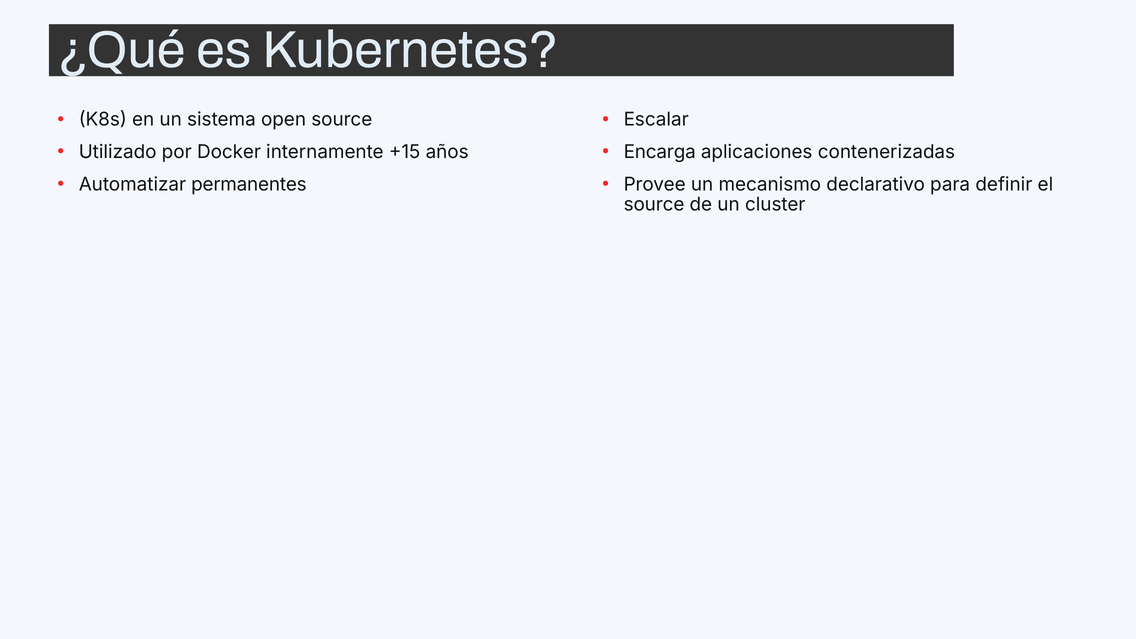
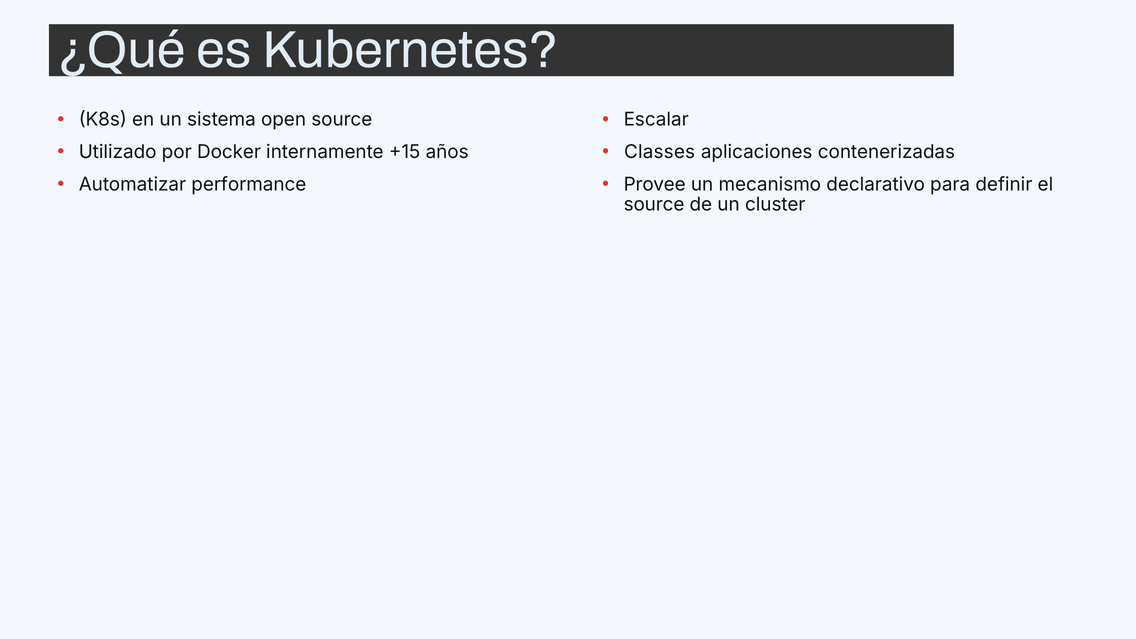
Encarga: Encarga -> Classes
permanentes: permanentes -> performance
